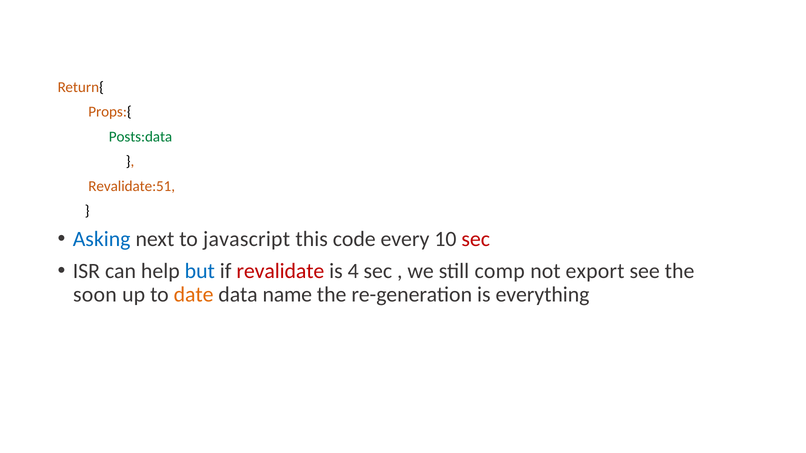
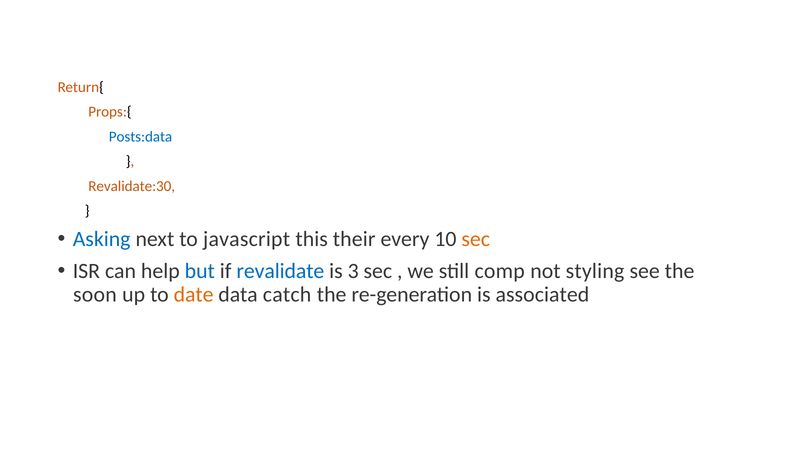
Posts:data colour: green -> blue
Revalidate:51: Revalidate:51 -> Revalidate:30
code: code -> their
sec at (476, 239) colour: red -> orange
revalidate colour: red -> blue
4: 4 -> 3
export: export -> styling
name: name -> catch
everything: everything -> associated
